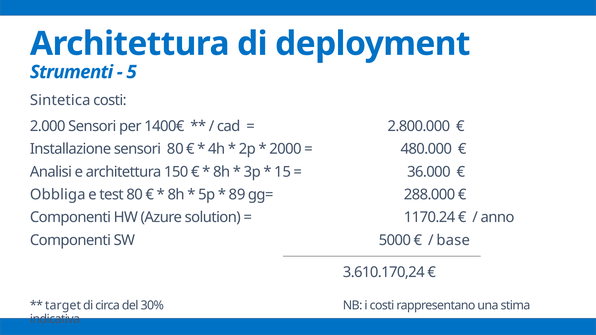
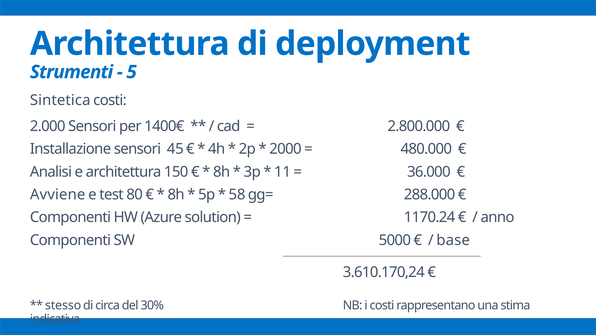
sensori 80: 80 -> 45
15: 15 -> 11
Obbliga: Obbliga -> Avviene
89: 89 -> 58
target: target -> stesso
